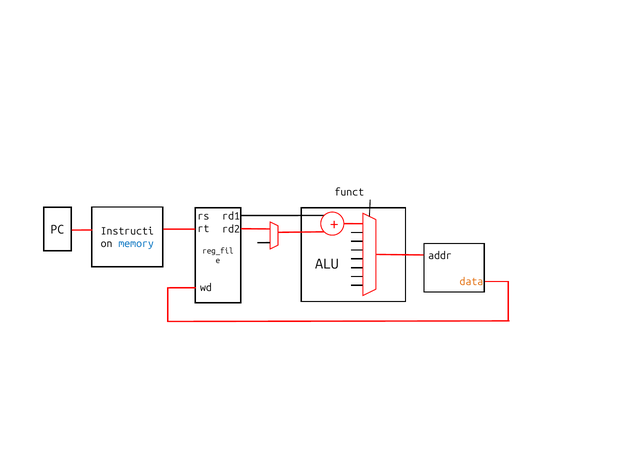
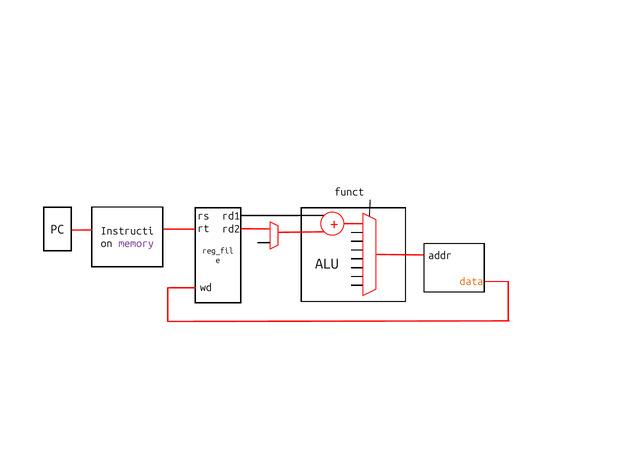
memory colour: blue -> purple
